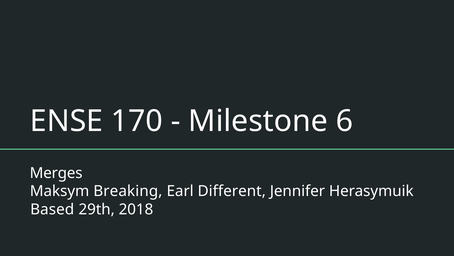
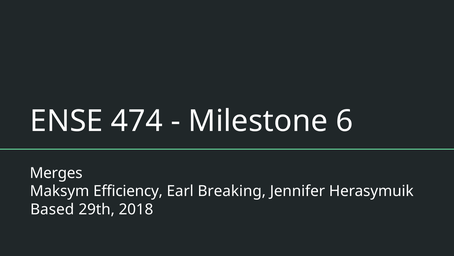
170: 170 -> 474
Breaking: Breaking -> Efficiency
Different: Different -> Breaking
